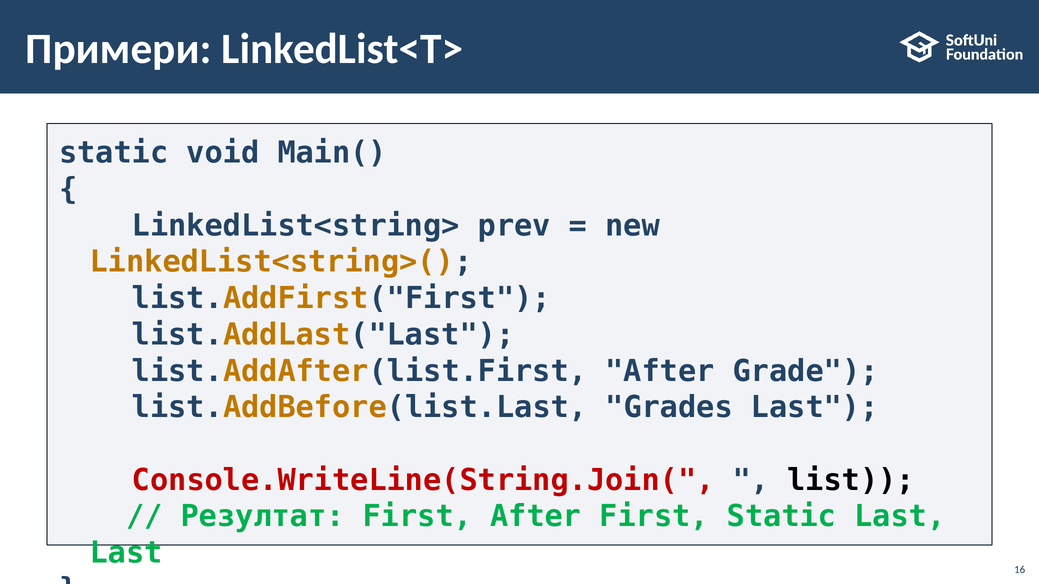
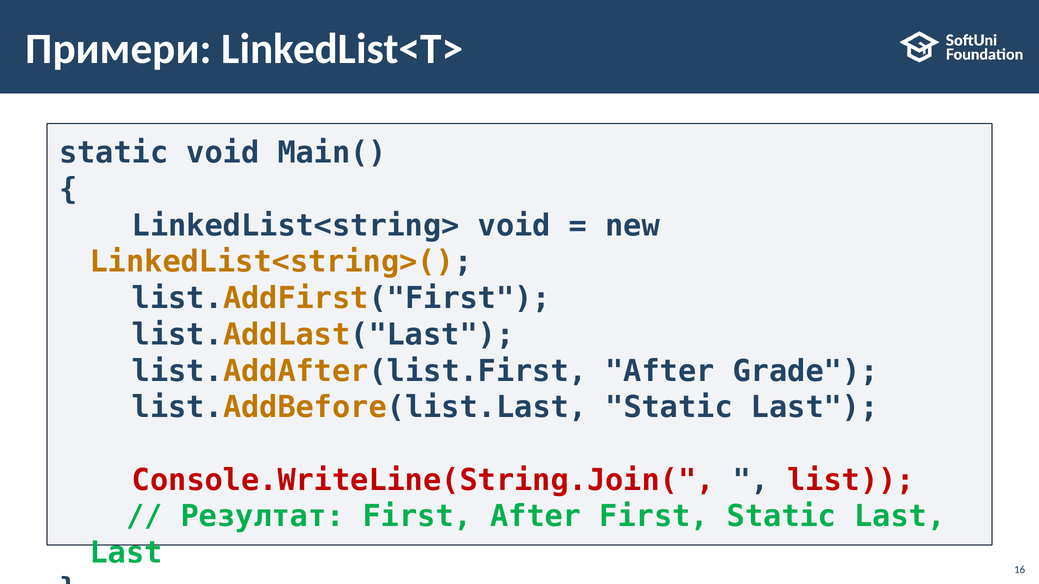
LinkedList<string> prev: prev -> void
list.AddBefore(list.Last Grades: Grades -> Static
list colour: black -> red
